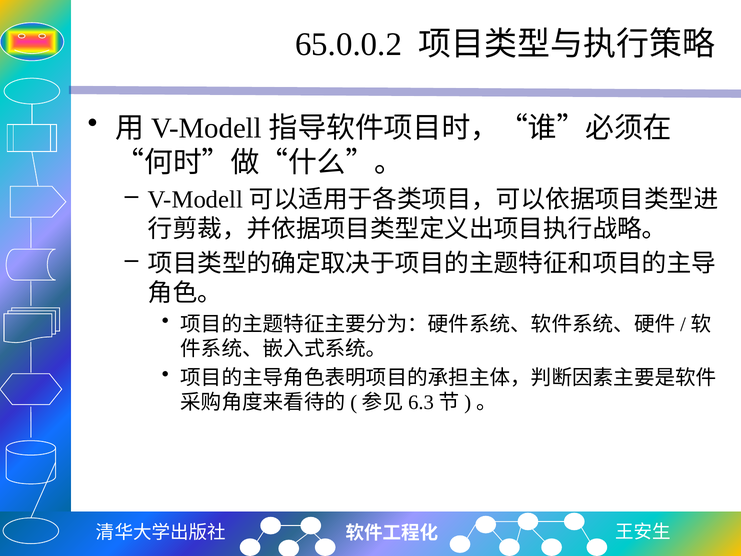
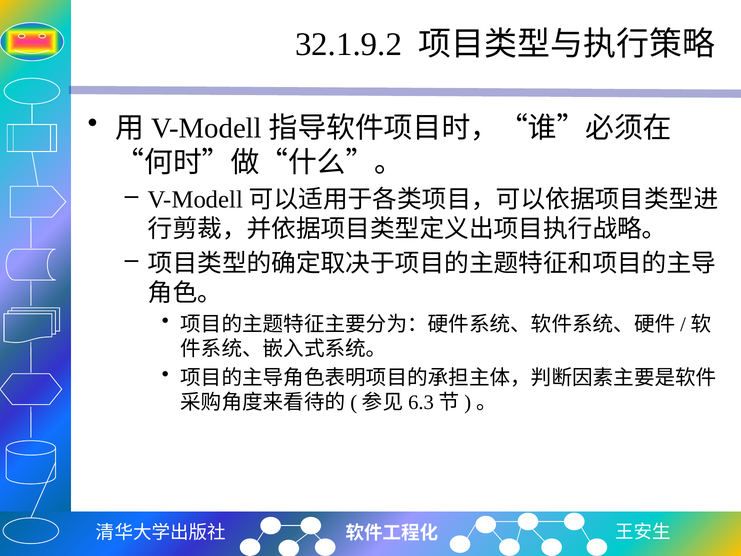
65.0.0.2: 65.0.0.2 -> 32.1.9.2
